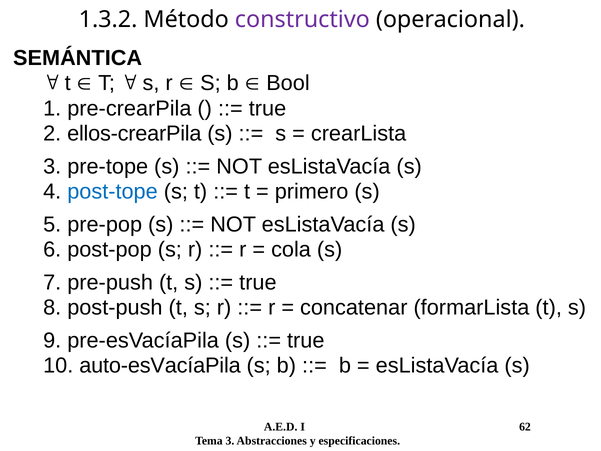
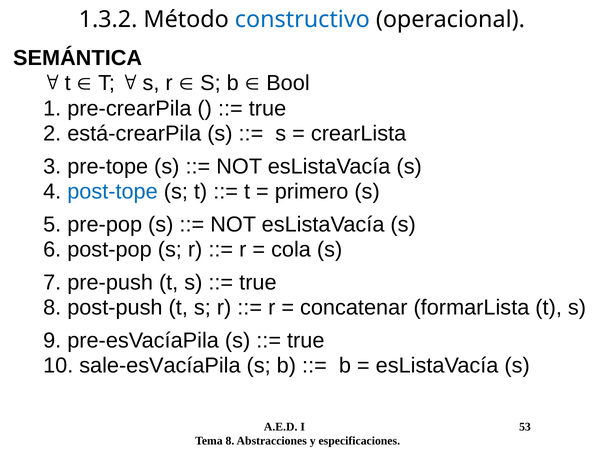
constructivo colour: purple -> blue
ellos-crearPila: ellos-crearPila -> está-crearPila
auto-esVacíaPila: auto-esVacíaPila -> sale-esVacíaPila
62: 62 -> 53
Tema 3: 3 -> 8
